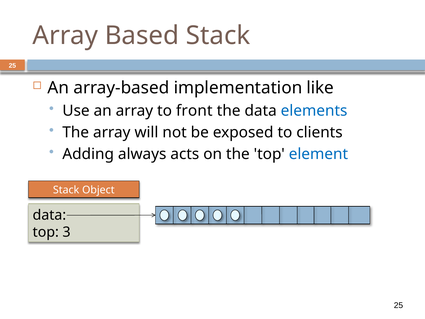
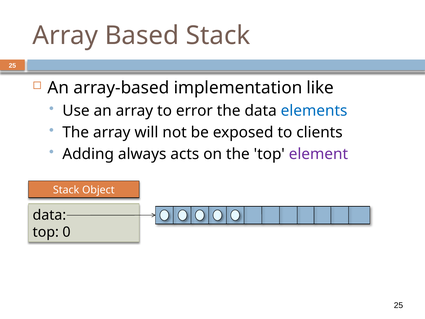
front: front -> error
element colour: blue -> purple
3: 3 -> 0
